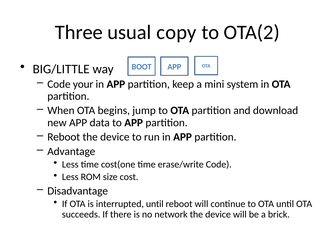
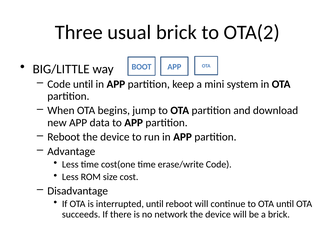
usual copy: copy -> brick
Code your: your -> until
